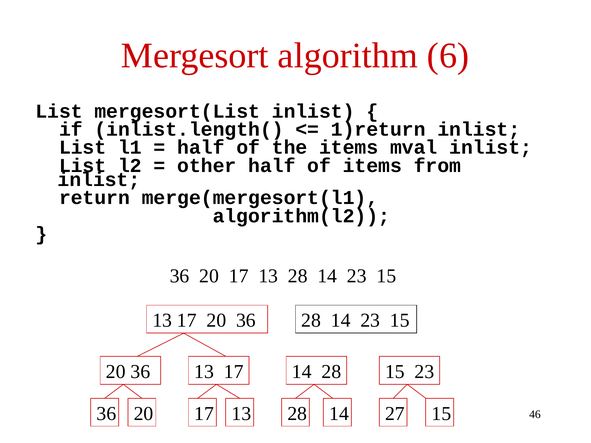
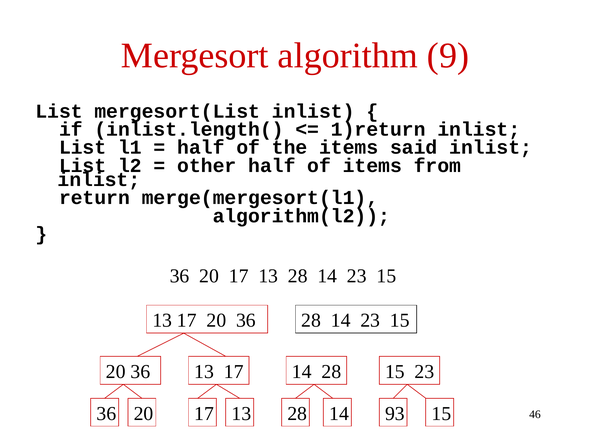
6: 6 -> 9
mval: mval -> said
27: 27 -> 93
